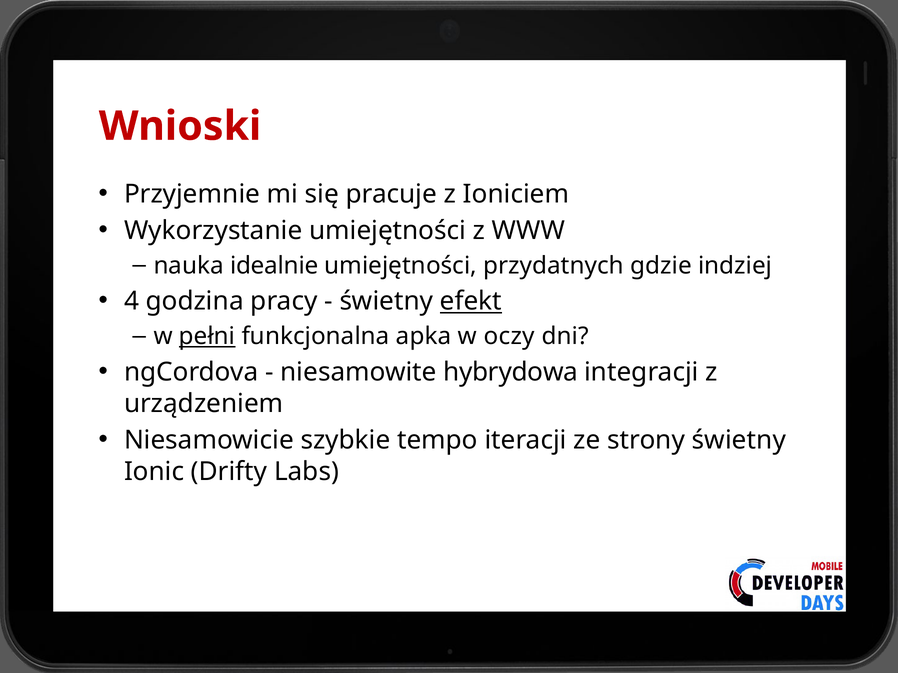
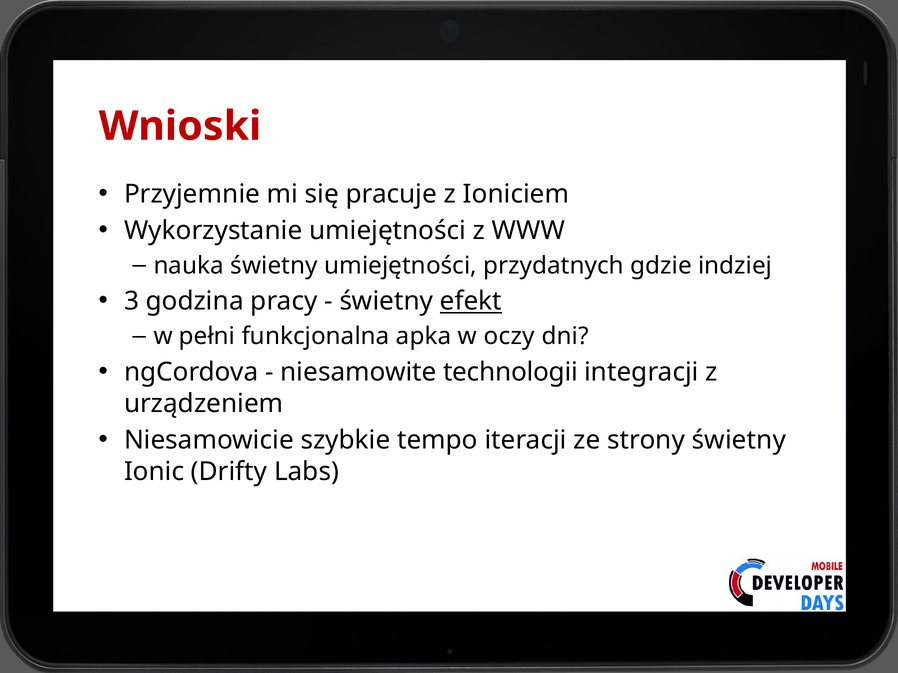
nauka idealnie: idealnie -> świetny
4: 4 -> 3
pełni underline: present -> none
hybrydowa: hybrydowa -> technologii
